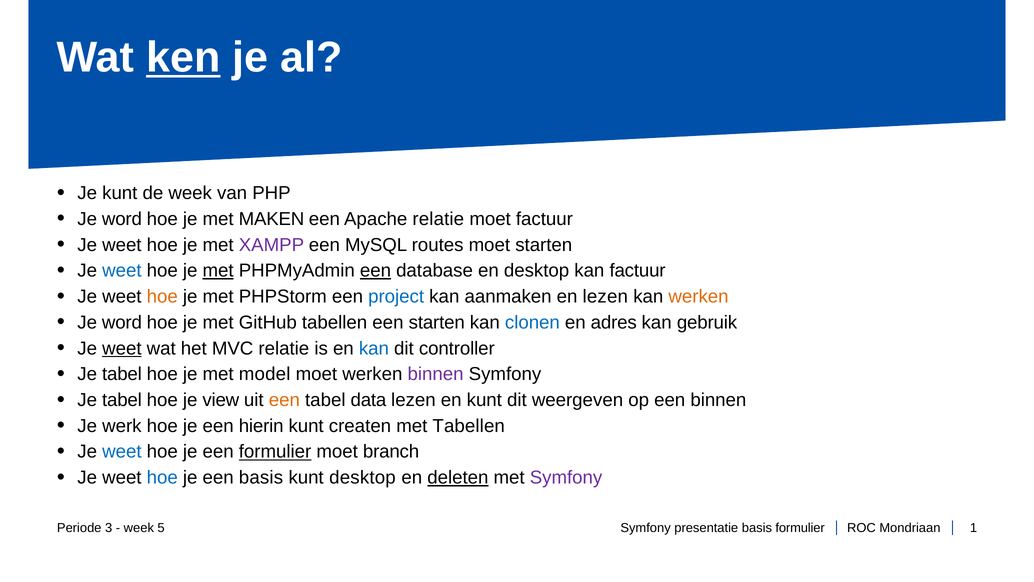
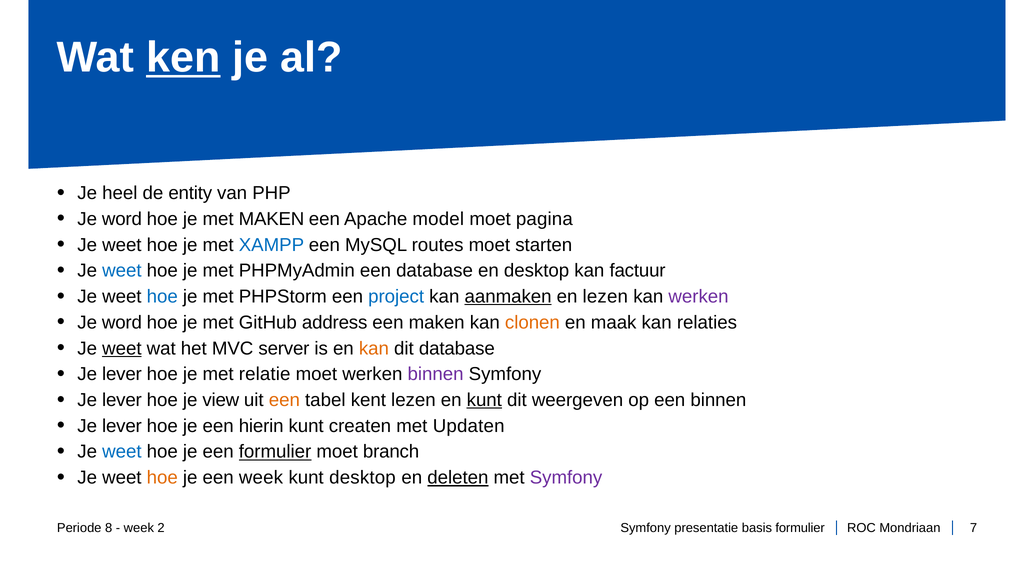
Je kunt: kunt -> heel
de week: week -> entity
Apache relatie: relatie -> model
moet factuur: factuur -> pagina
XAMPP colour: purple -> blue
met at (218, 271) underline: present -> none
een at (375, 271) underline: present -> none
hoe at (162, 296) colour: orange -> blue
aanmaken underline: none -> present
werken at (699, 296) colour: orange -> purple
GitHub tabellen: tabellen -> address
een starten: starten -> maken
clonen colour: blue -> orange
adres: adres -> maak
gebruik: gebruik -> relaties
MVC relatie: relatie -> server
kan at (374, 348) colour: blue -> orange
dit controller: controller -> database
tabel at (122, 374): tabel -> lever
model: model -> relatie
tabel at (122, 400): tabel -> lever
data: data -> kent
kunt at (484, 400) underline: none -> present
werk at (122, 426): werk -> lever
met Tabellen: Tabellen -> Updaten
hoe at (162, 477) colour: blue -> orange
een basis: basis -> week
3: 3 -> 8
5: 5 -> 2
1: 1 -> 7
